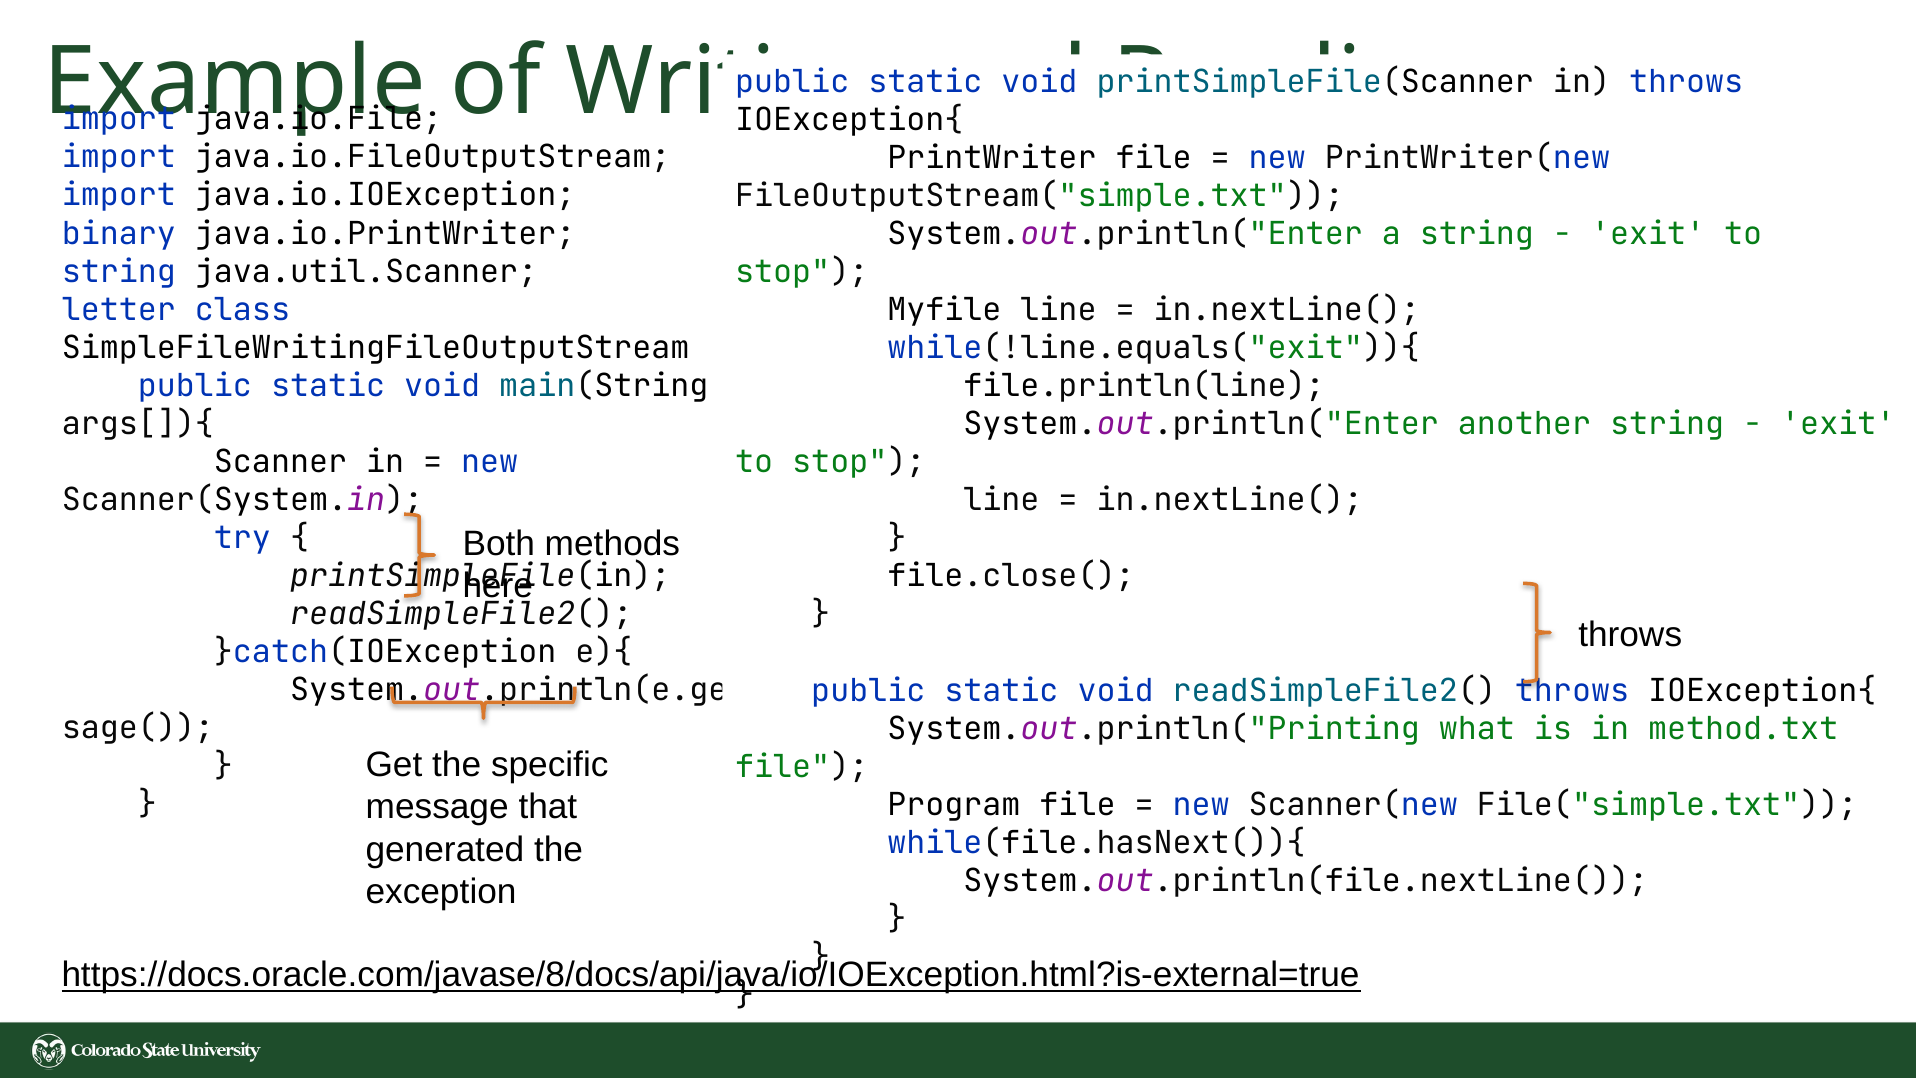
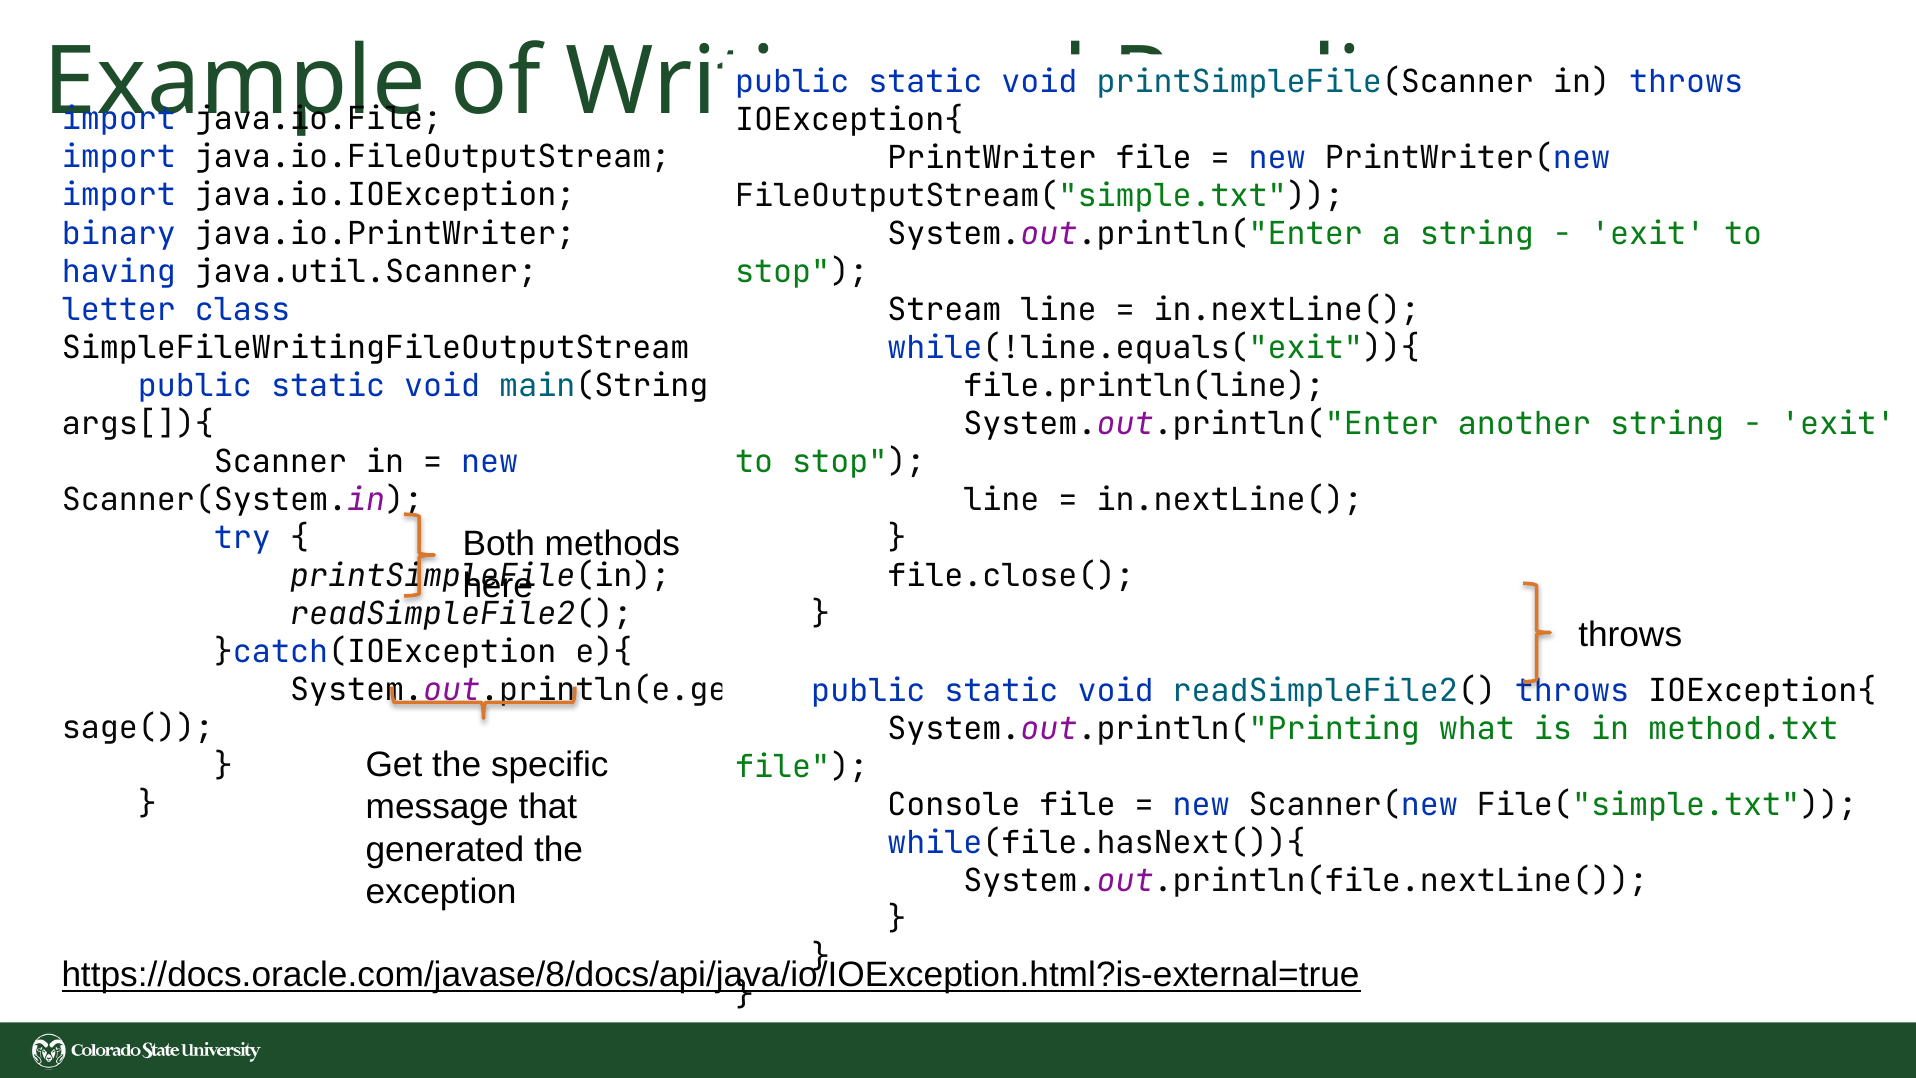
string at (119, 272): string -> having
Myfile: Myfile -> Stream
Program: Program -> Console
